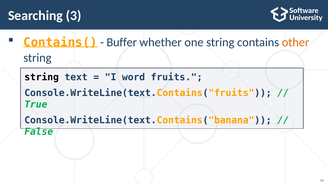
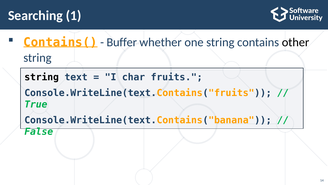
3: 3 -> 1
other colour: orange -> black
word: word -> char
